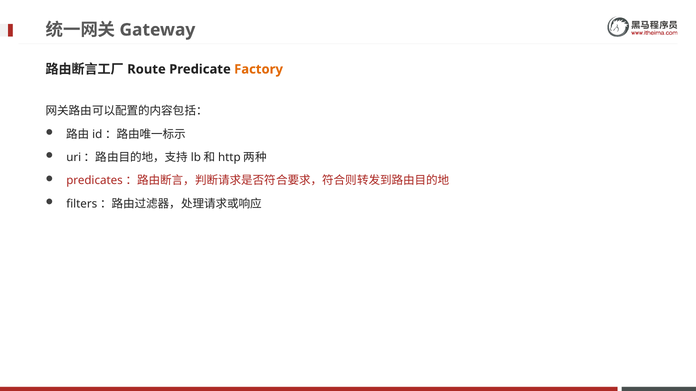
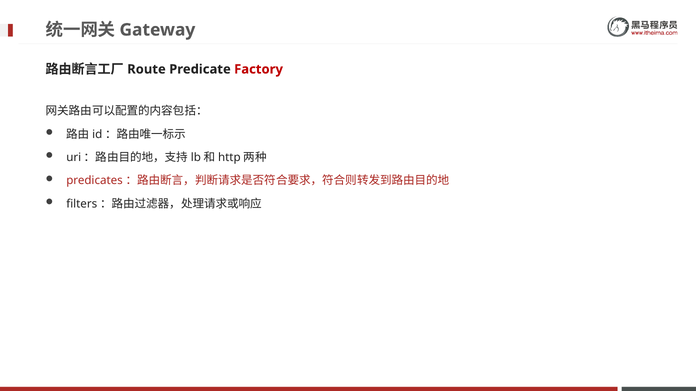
Factory colour: orange -> red
